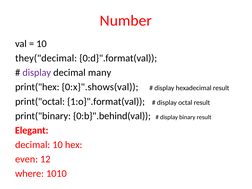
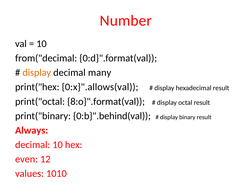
they("decimal: they("decimal -> from("decimal
display at (37, 73) colour: purple -> orange
0:x}".shows(val: 0:x}".shows(val -> 0:x}".allows(val
1:o}".format(val: 1:o}".format(val -> 8:o}".format(val
Elegant: Elegant -> Always
where: where -> values
